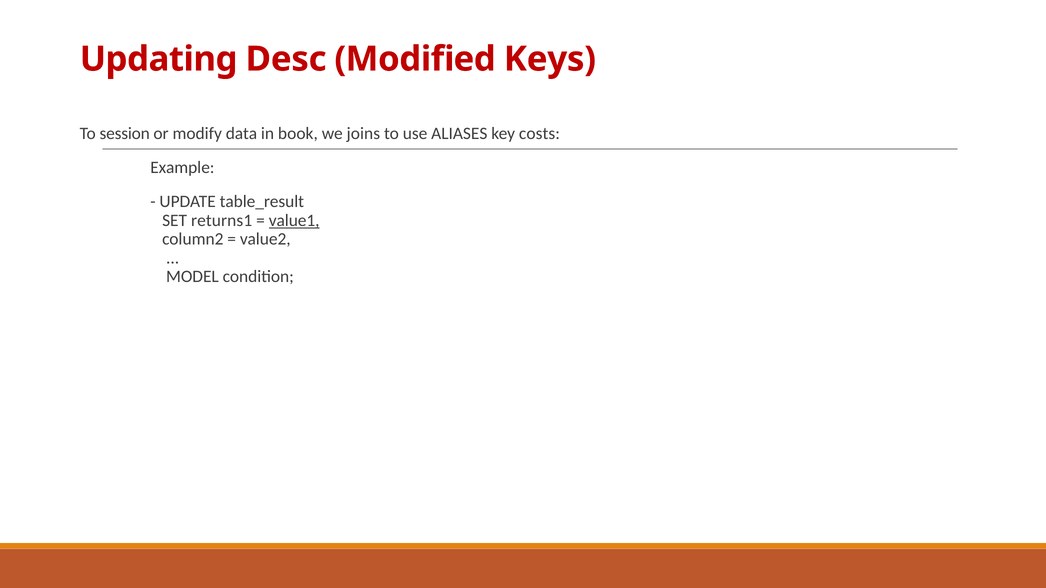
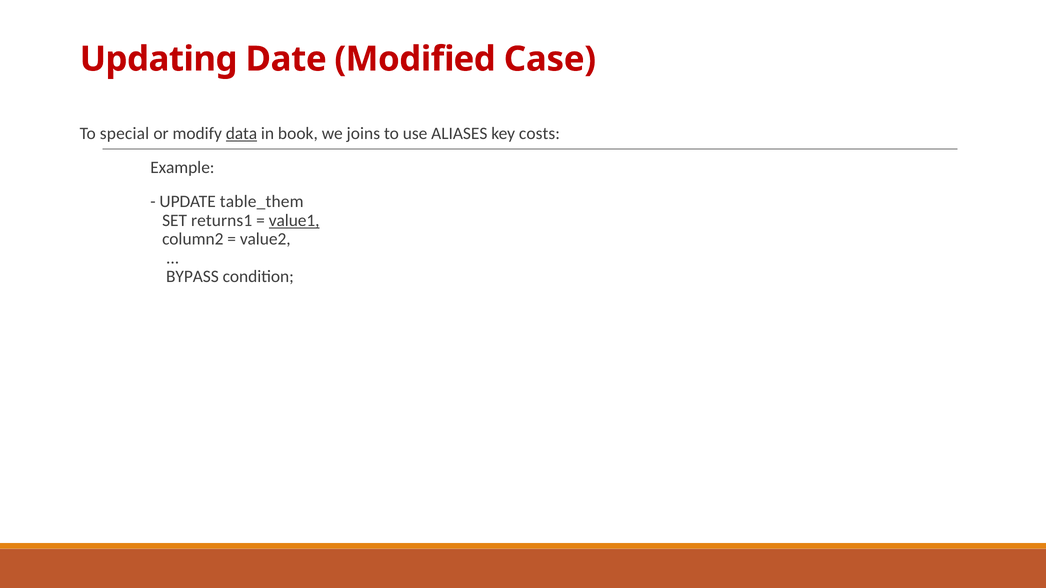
Desc: Desc -> Date
Keys: Keys -> Case
session: session -> special
data underline: none -> present
table_result: table_result -> table_them
MODEL: MODEL -> BYPASS
